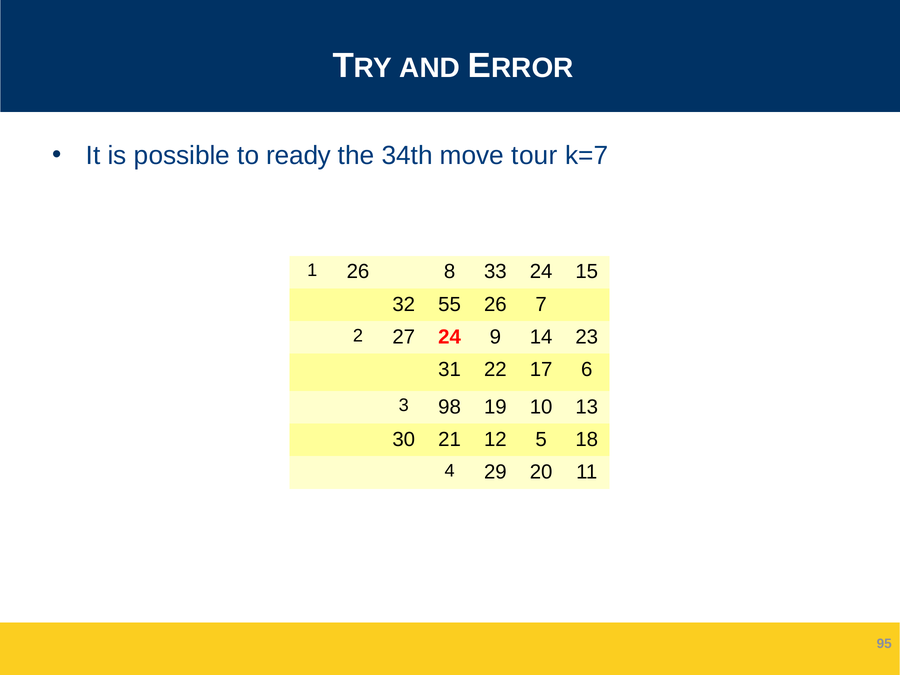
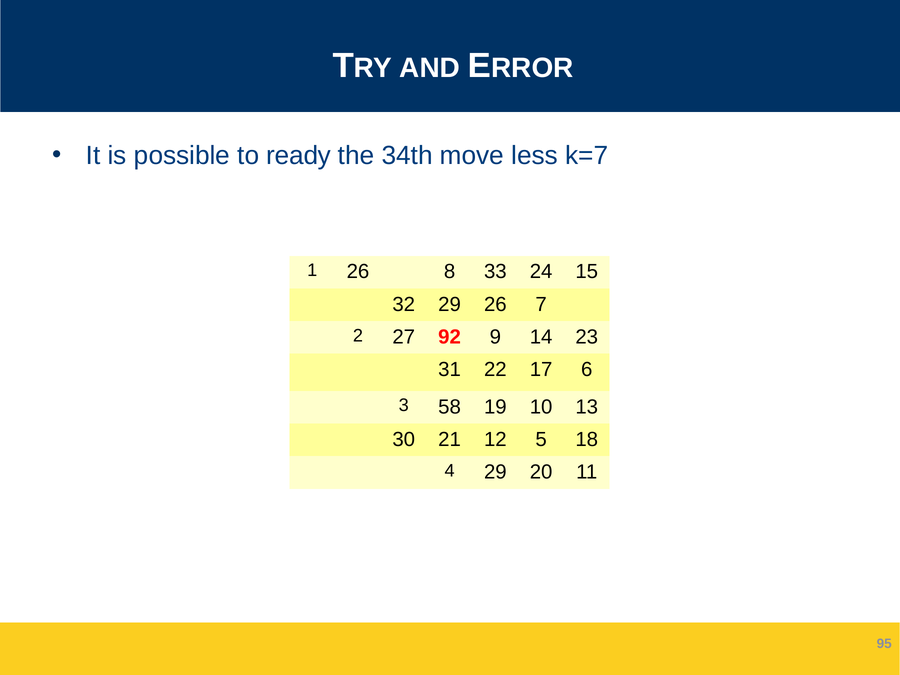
tour: tour -> less
32 55: 55 -> 29
27 24: 24 -> 92
98: 98 -> 58
